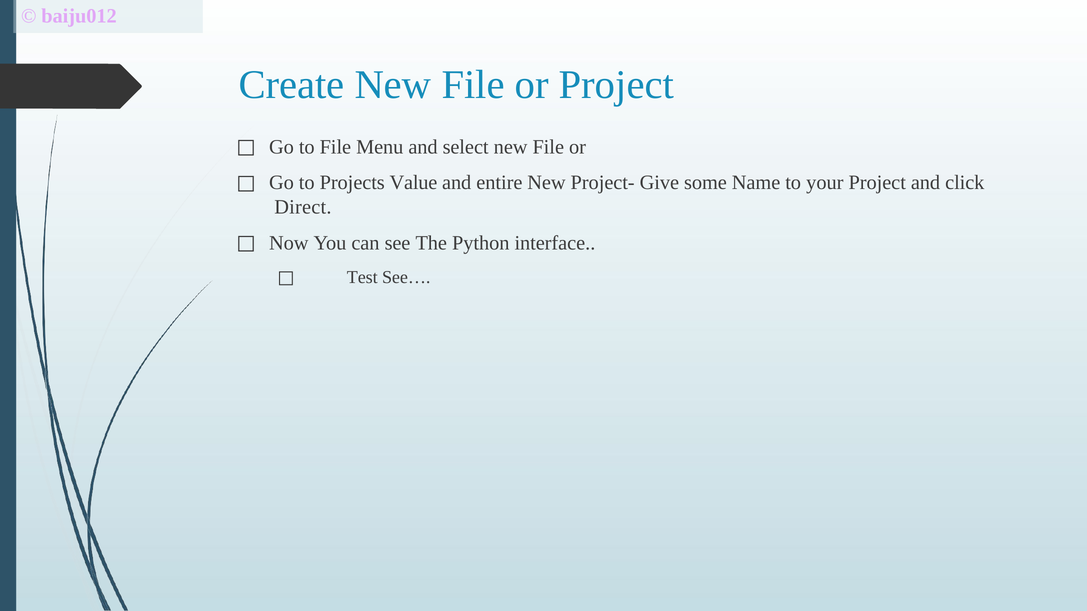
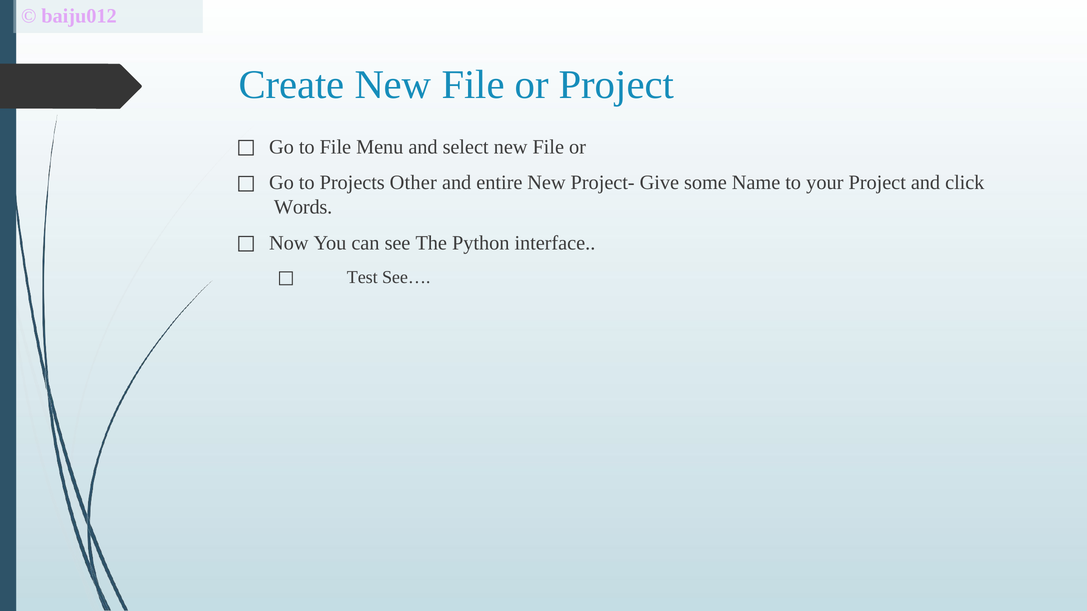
Value: Value -> Other
Direct: Direct -> Words
